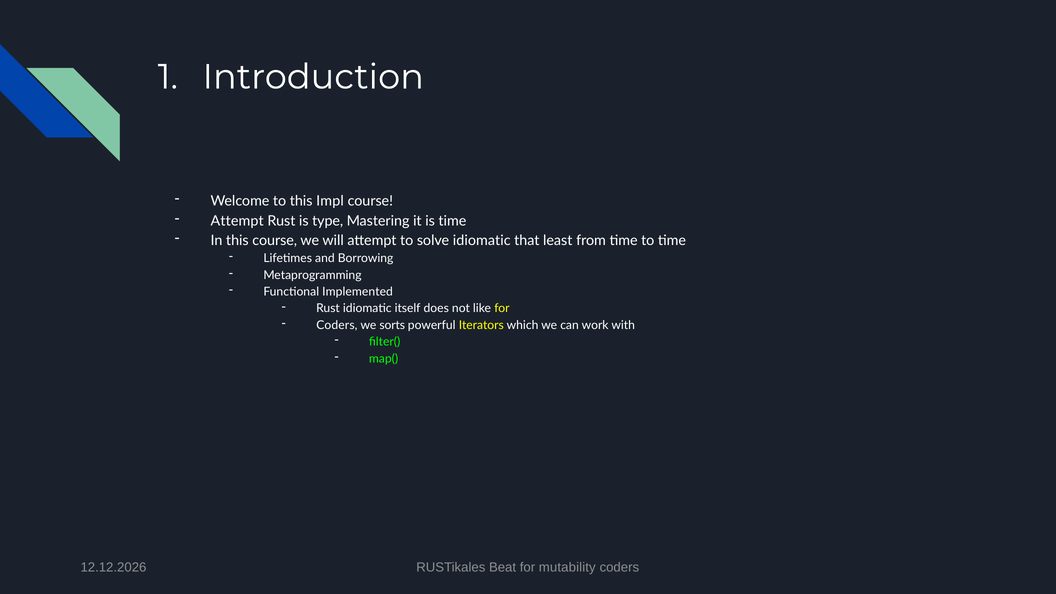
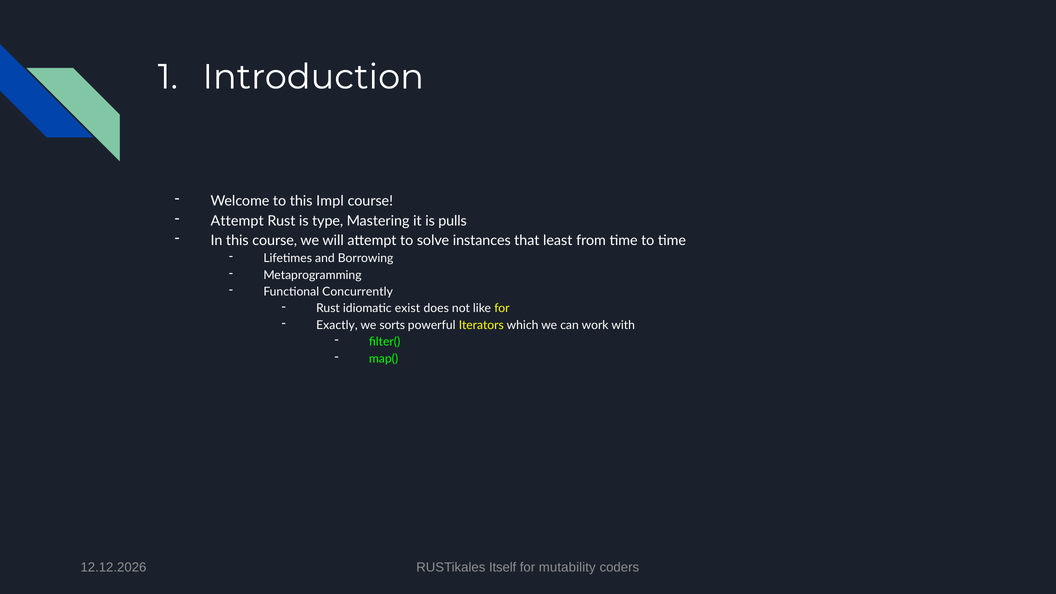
is time: time -> pulls
solve idiomatic: idiomatic -> instances
Implemented: Implemented -> Concurrently
itself: itself -> exist
Coders at (337, 325): Coders -> Exactly
Beat: Beat -> Itself
